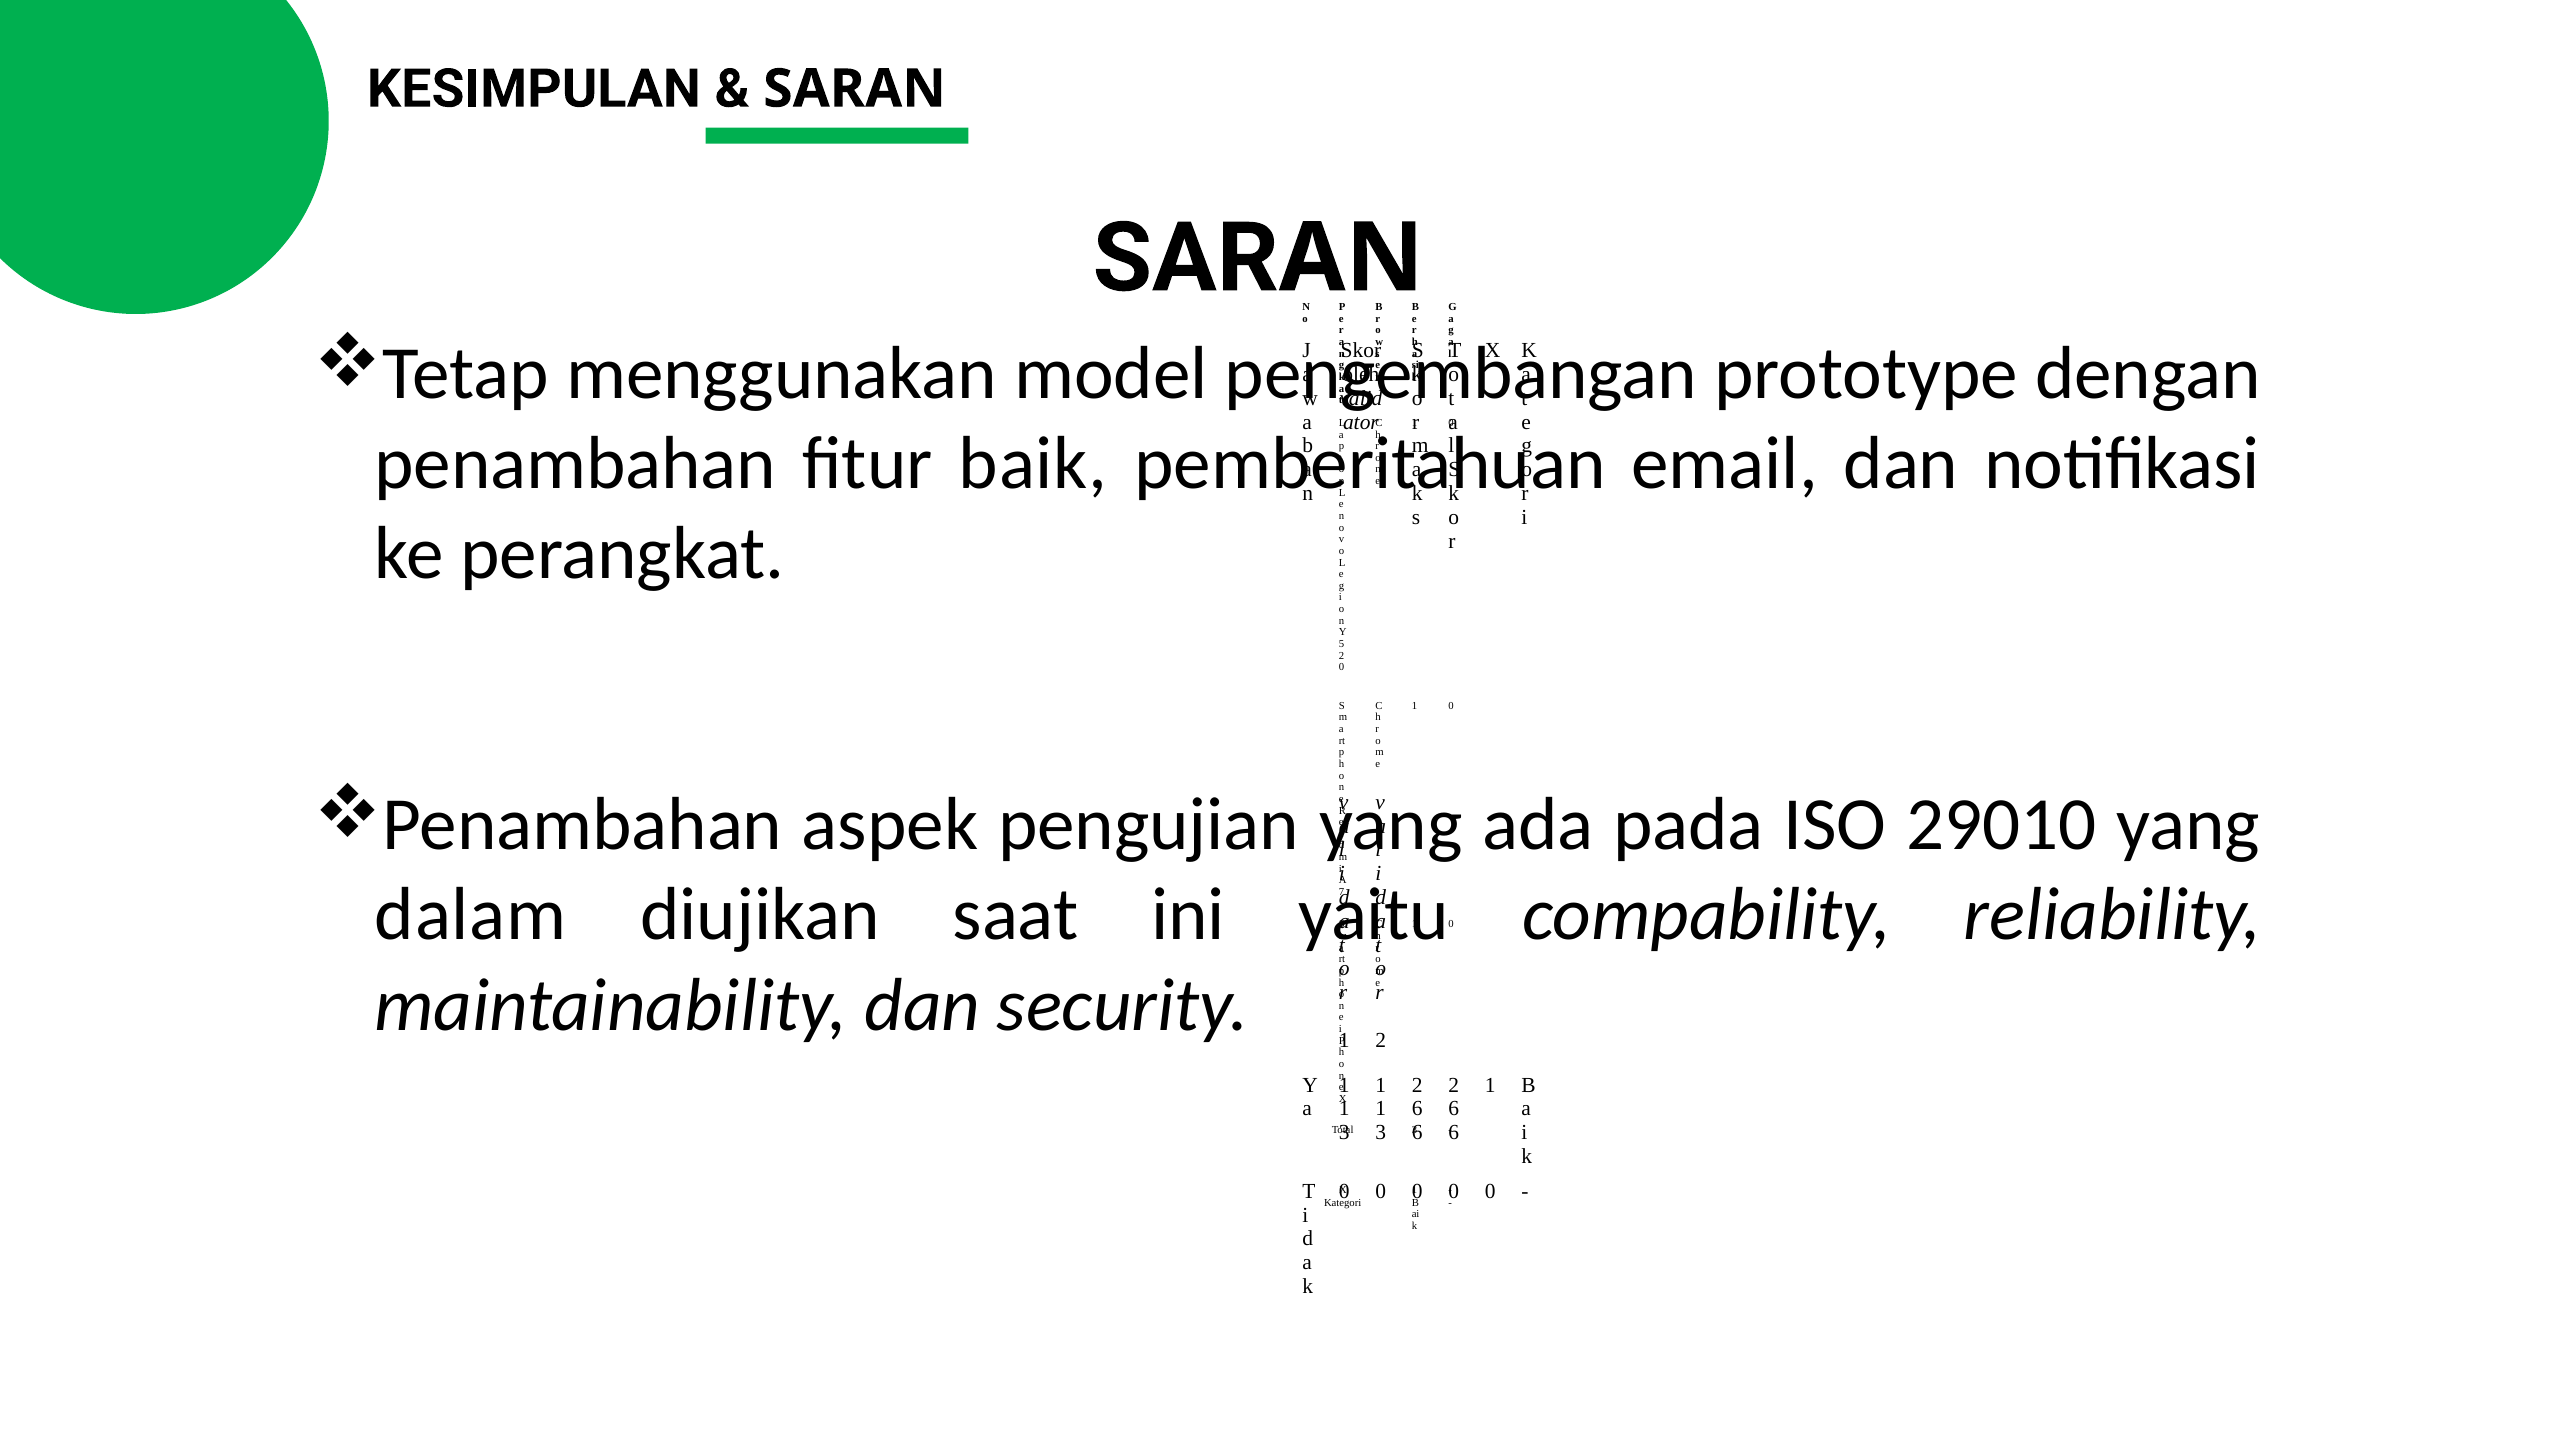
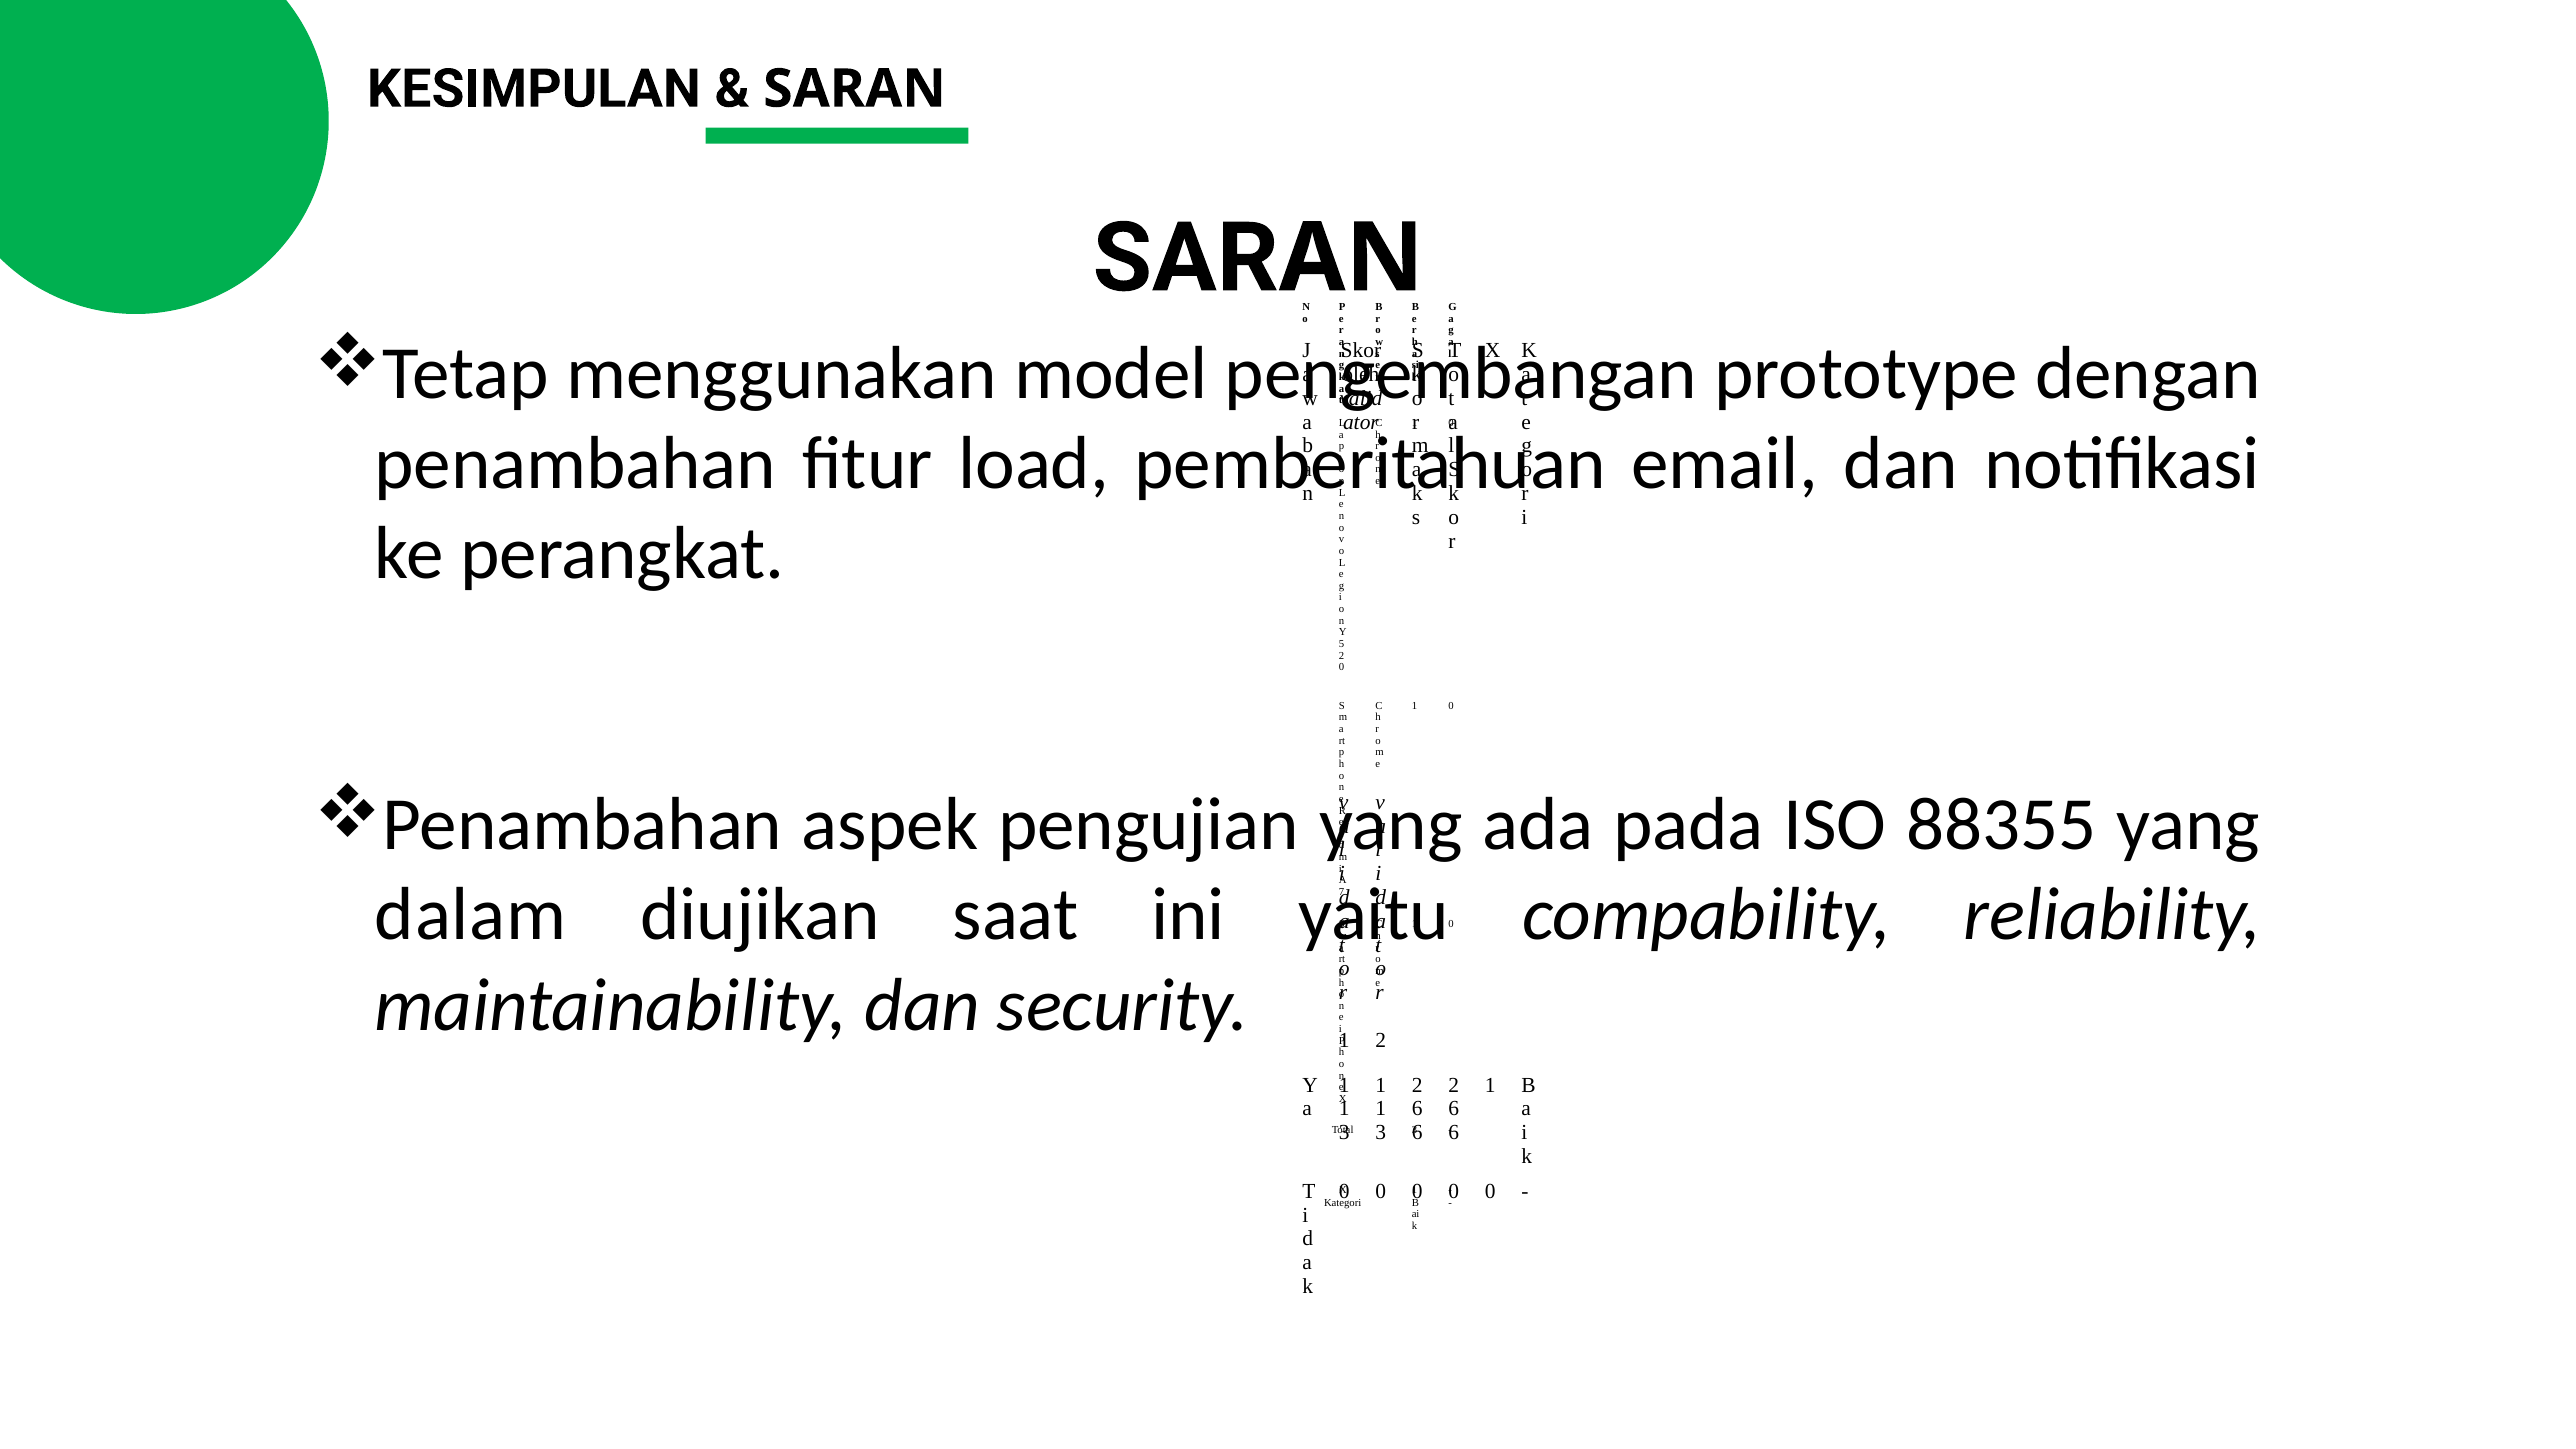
baik: baik -> load
29010: 29010 -> 88355
